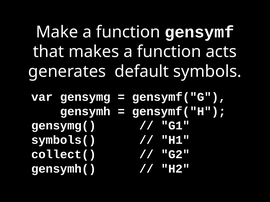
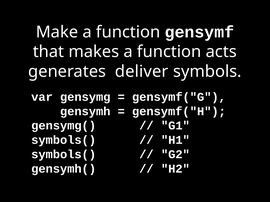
default: default -> deliver
collect( at (64, 155): collect( -> symbols(
